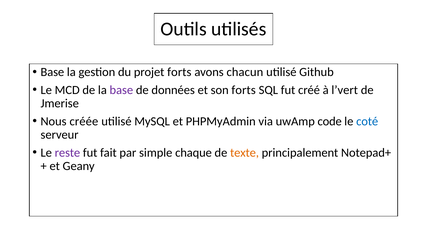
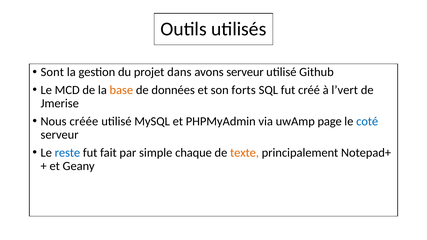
Base at (52, 72): Base -> Sont
projet forts: forts -> dans
avons chacun: chacun -> serveur
base at (121, 90) colour: purple -> orange
code: code -> page
reste colour: purple -> blue
